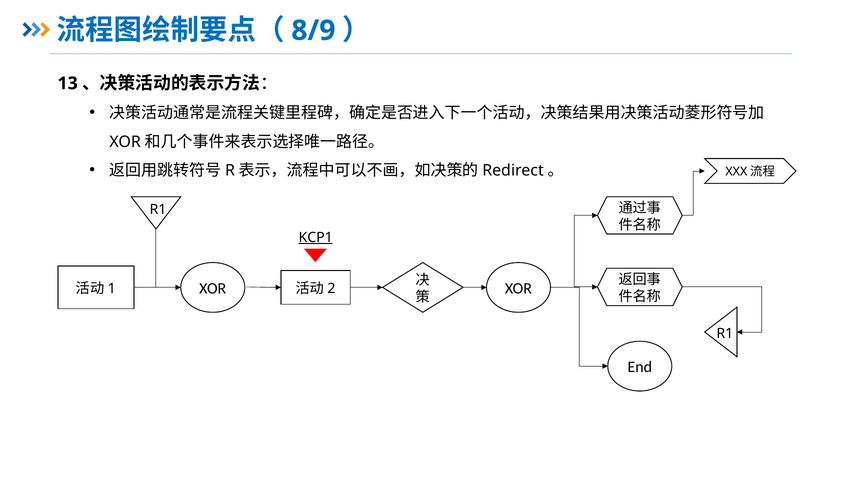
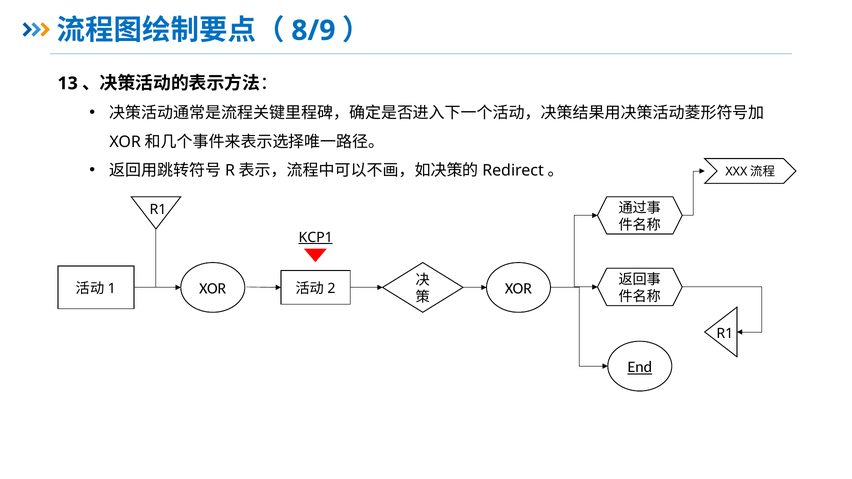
End underline: none -> present
